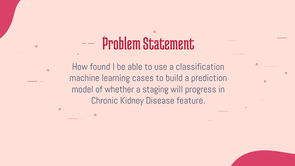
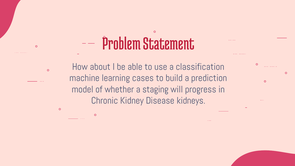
found: found -> about
feature: feature -> kidneys
